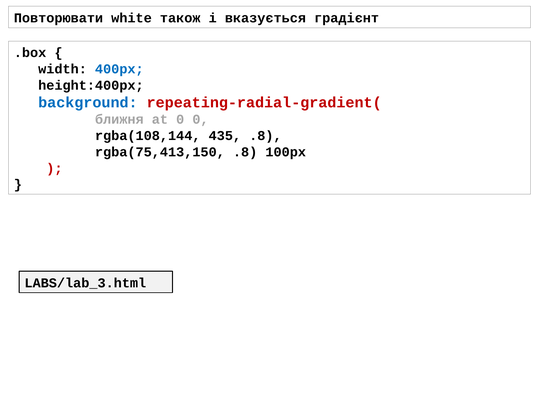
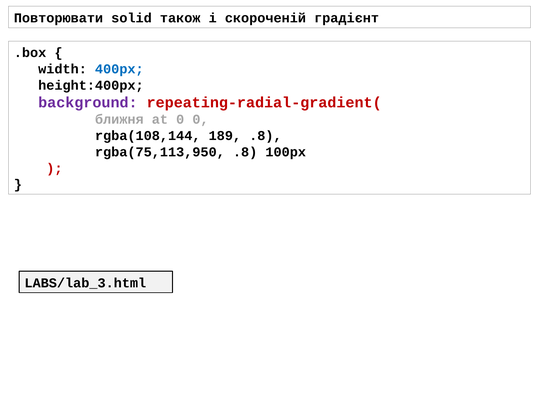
white: white -> solid
вказується: вказується -> скороченій
background colour: blue -> purple
435: 435 -> 189
rgba(75,413,150: rgba(75,413,150 -> rgba(75,113,950
